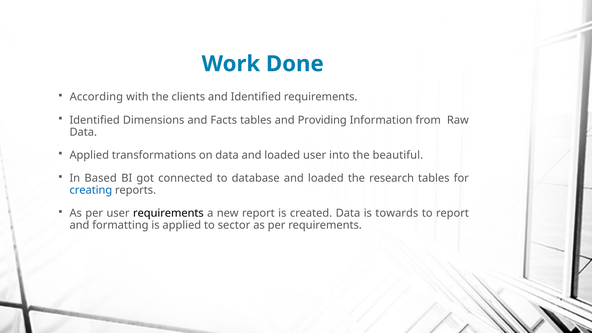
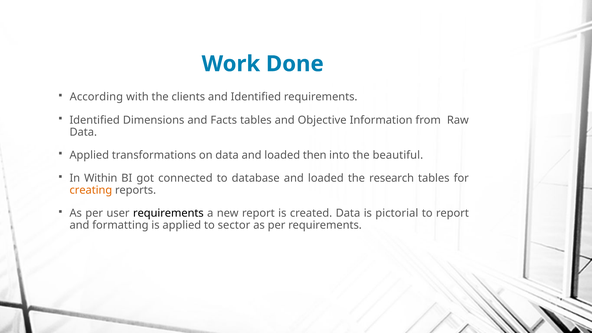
Providing: Providing -> Objective
loaded user: user -> then
Based: Based -> Within
creating colour: blue -> orange
towards: towards -> pictorial
